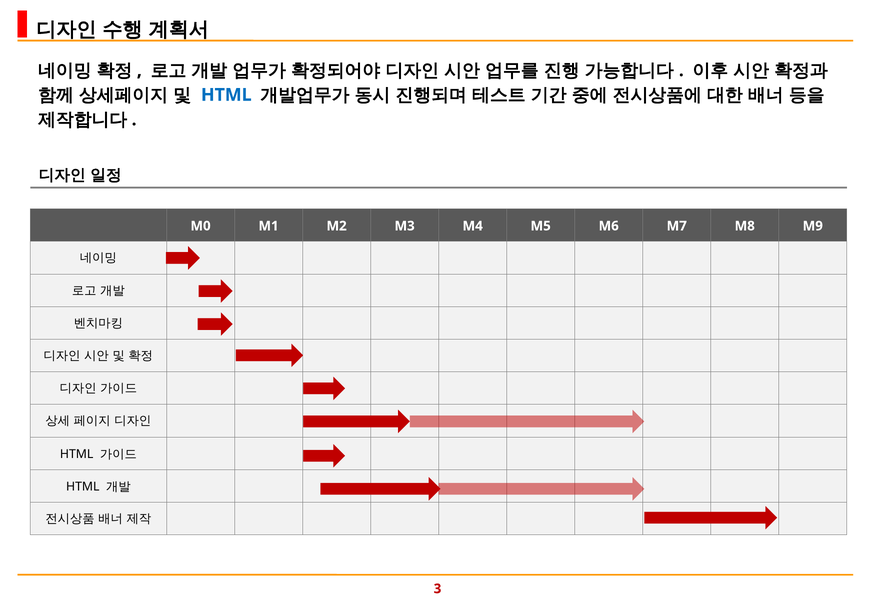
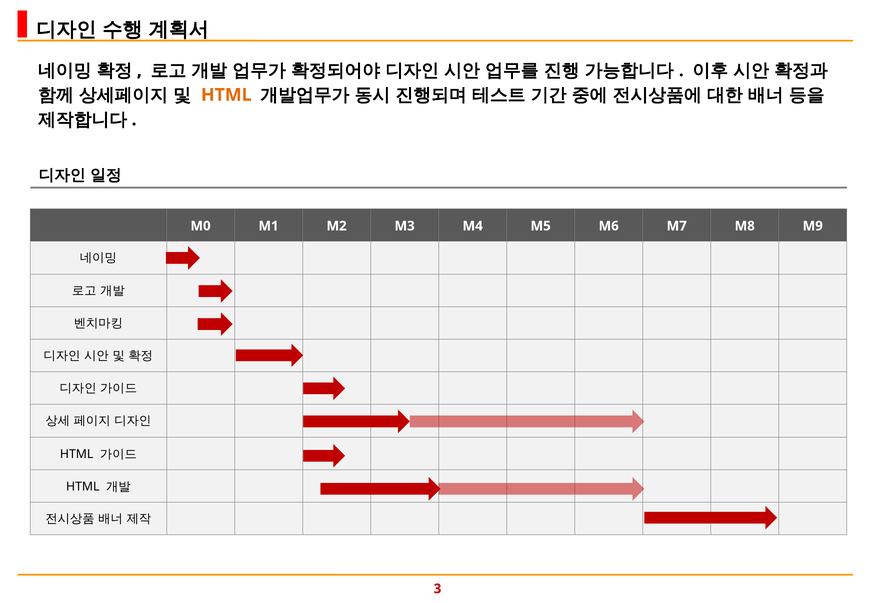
HTML at (226, 95) colour: blue -> orange
